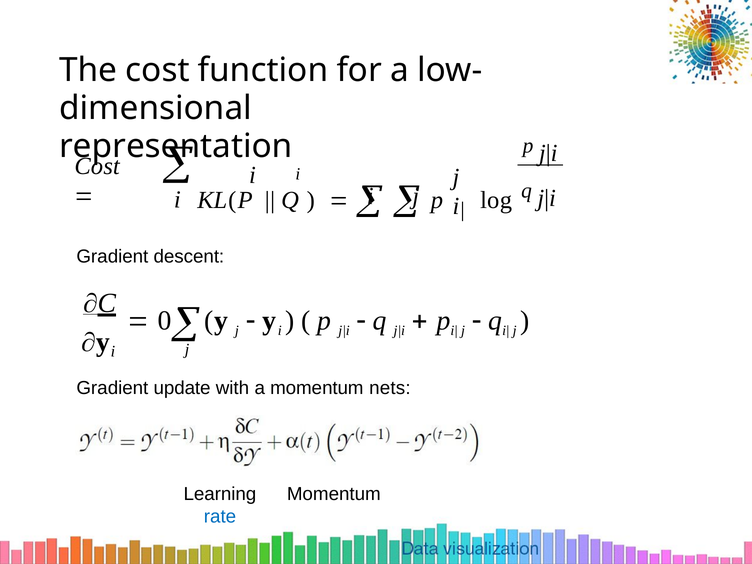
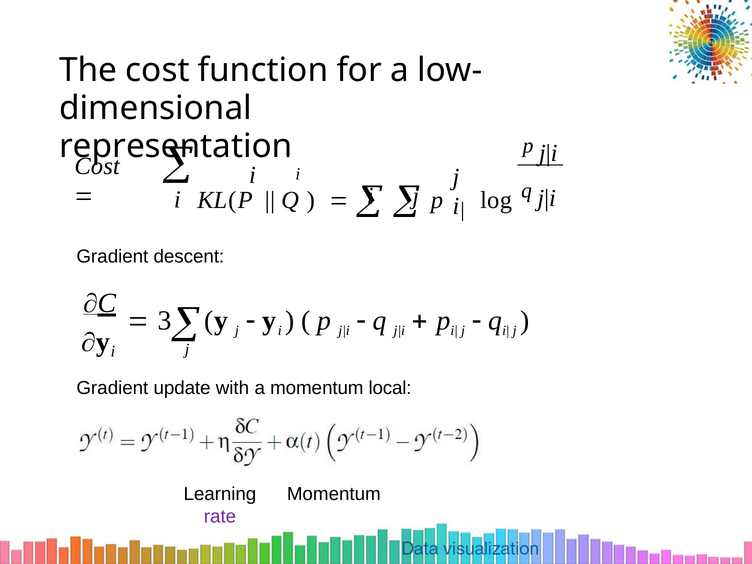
0: 0 -> 3
nets: nets -> local
rate colour: blue -> purple
